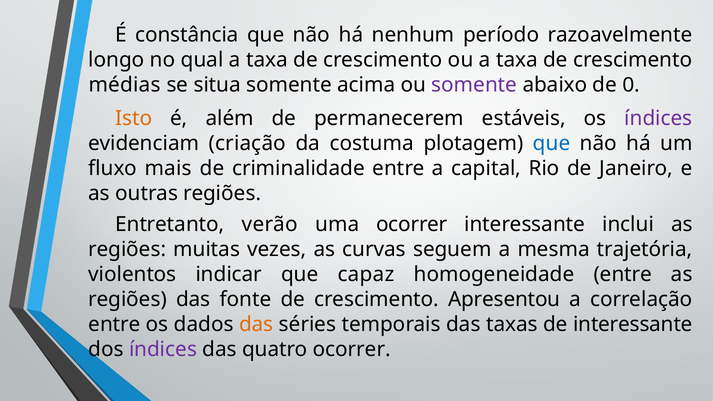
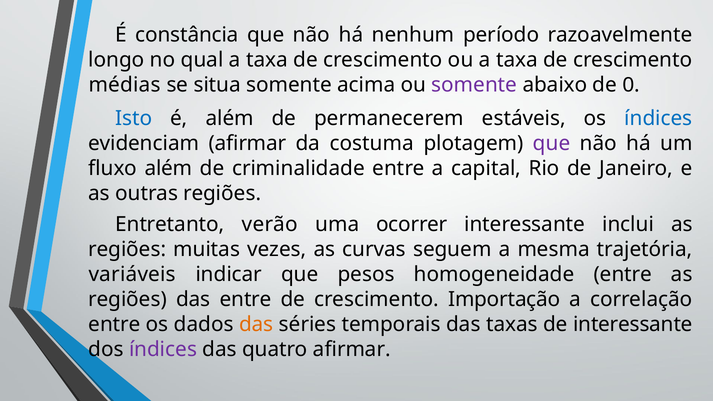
Isto colour: orange -> blue
índices at (658, 118) colour: purple -> blue
evidenciam criação: criação -> afirmar
que at (552, 143) colour: blue -> purple
fluxo mais: mais -> além
violentos: violentos -> variáveis
capaz: capaz -> pesos
das fonte: fonte -> entre
Apresentou: Apresentou -> Importação
quatro ocorrer: ocorrer -> afirmar
